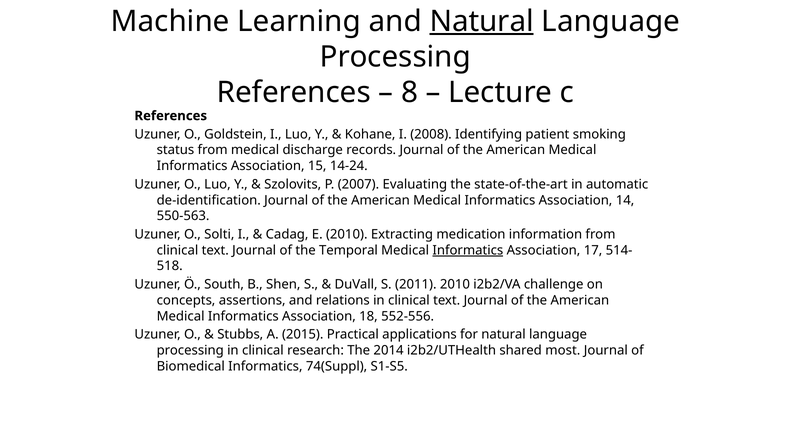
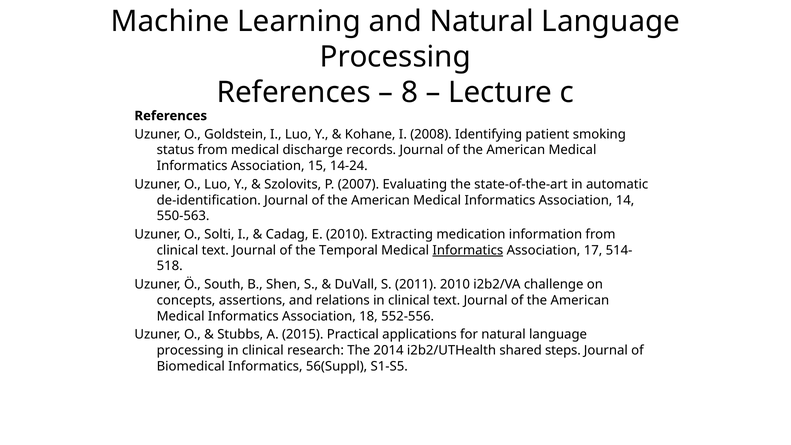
Natural at (482, 21) underline: present -> none
most: most -> steps
74(Suppl: 74(Suppl -> 56(Suppl
